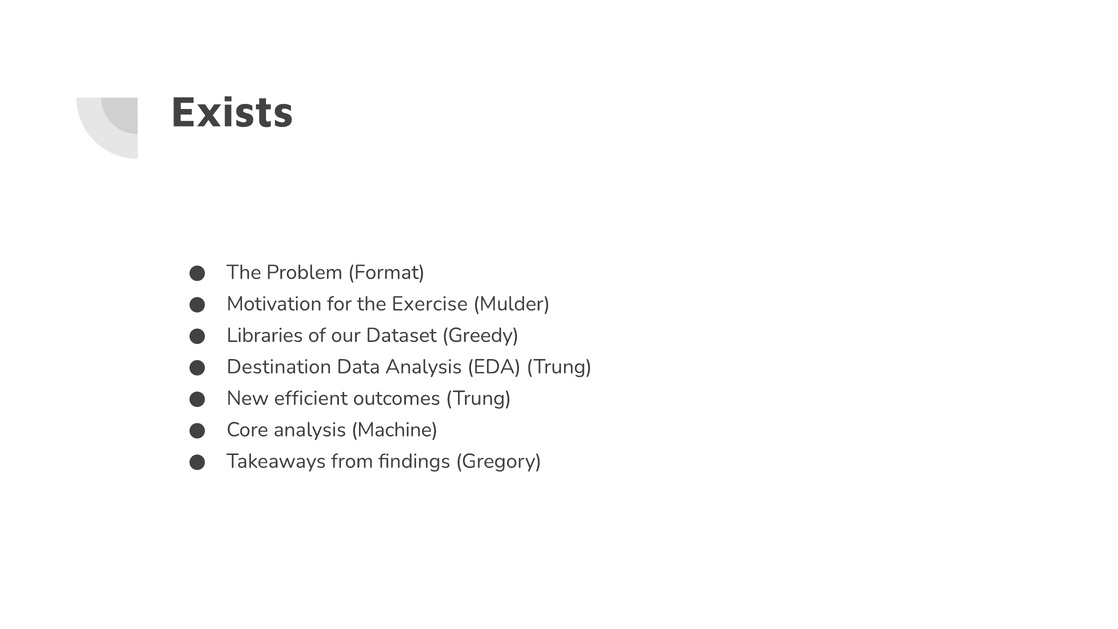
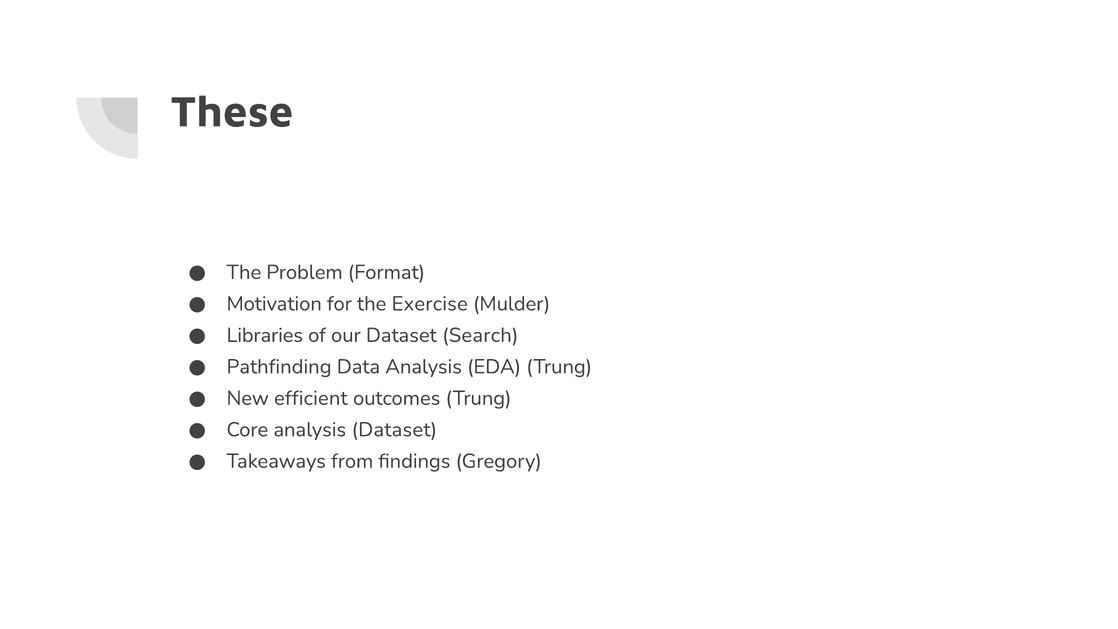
Exists: Exists -> These
Greedy: Greedy -> Search
Destination: Destination -> Pathfinding
analysis Machine: Machine -> Dataset
